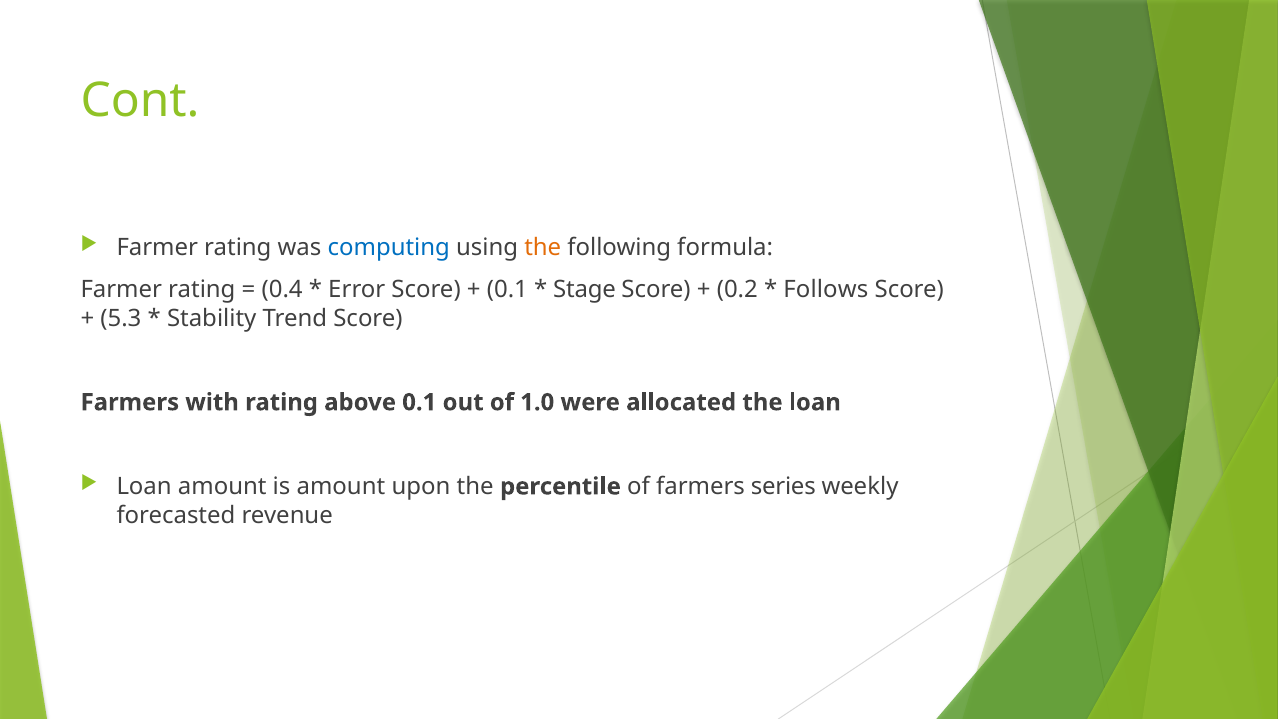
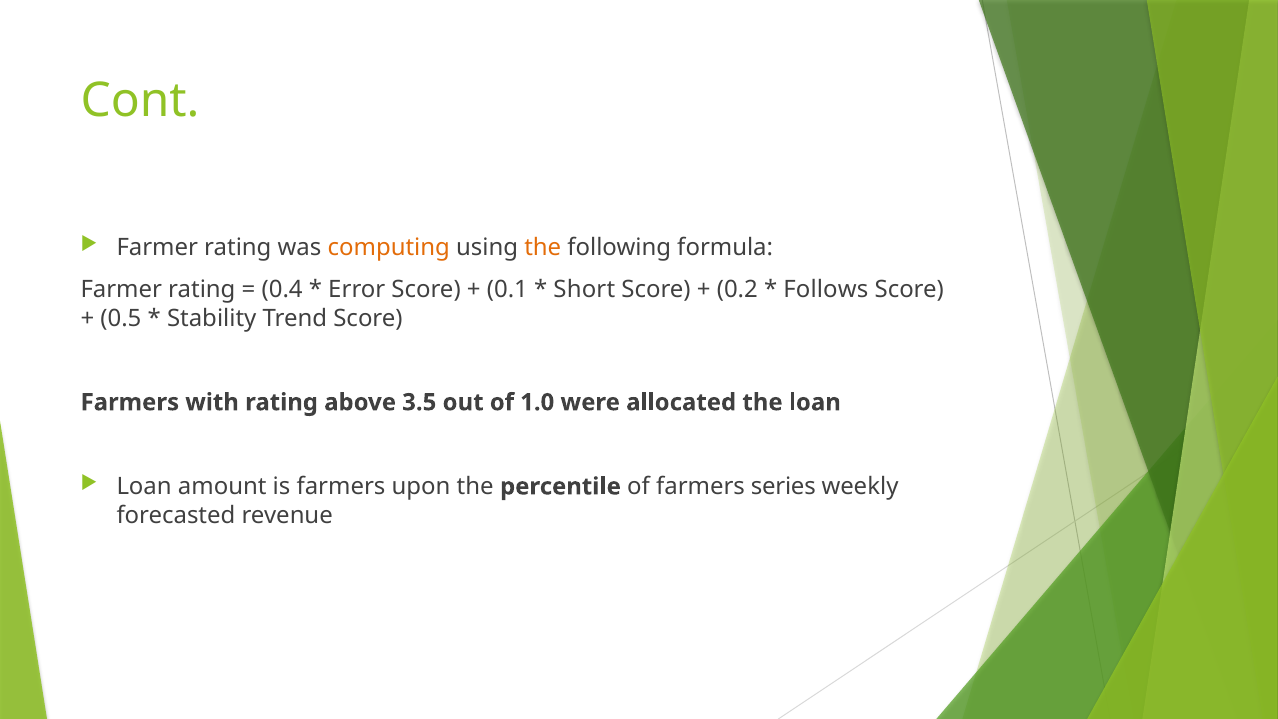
computing colour: blue -> orange
Stage: Stage -> Short
5.3: 5.3 -> 0.5
above 0.1: 0.1 -> 3.5
is amount: amount -> farmers
